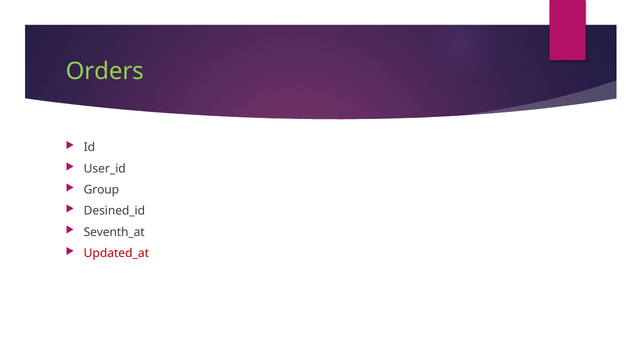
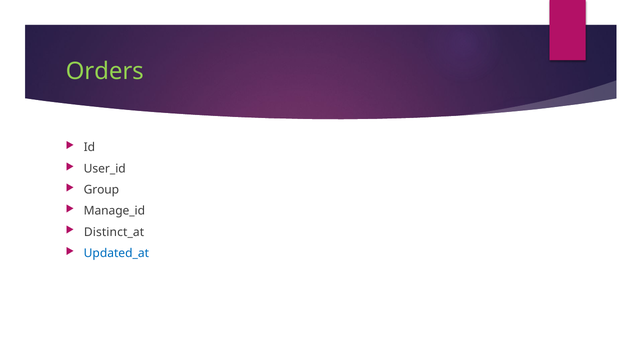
Desined_id: Desined_id -> Manage_id
Seventh_at: Seventh_at -> Distinct_at
Updated_at colour: red -> blue
